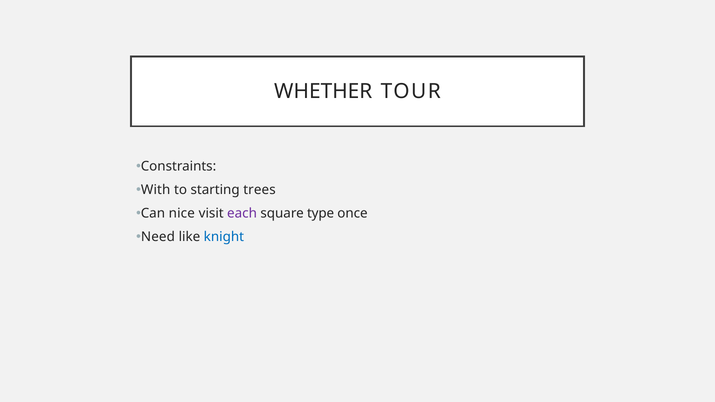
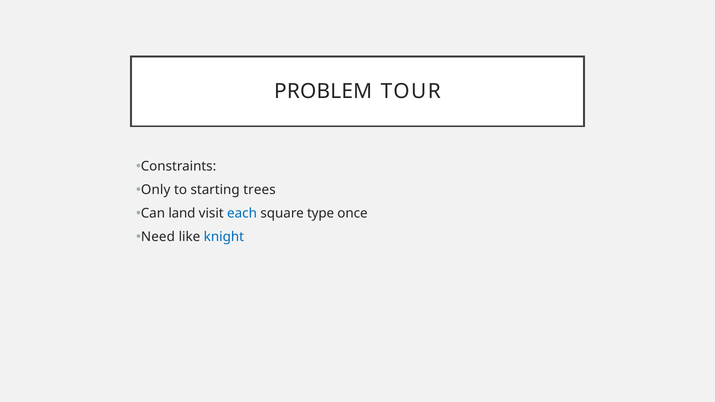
WHETHER: WHETHER -> PROBLEM
With: With -> Only
nice: nice -> land
each colour: purple -> blue
